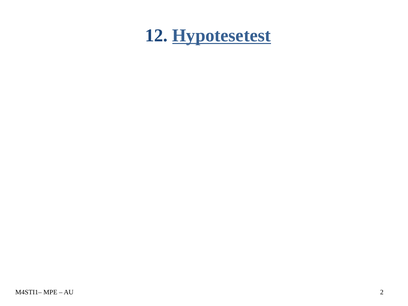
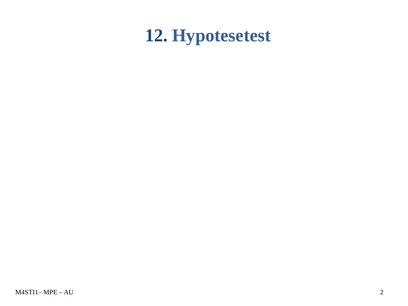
Hypotesetest underline: present -> none
